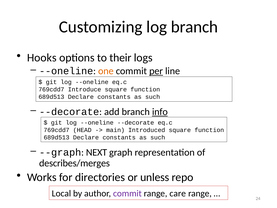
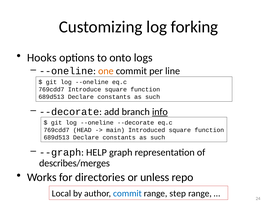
log branch: branch -> forking
their: their -> onto
per underline: present -> none
NEXT: NEXT -> HELP
commit at (127, 193) colour: purple -> blue
care: care -> step
